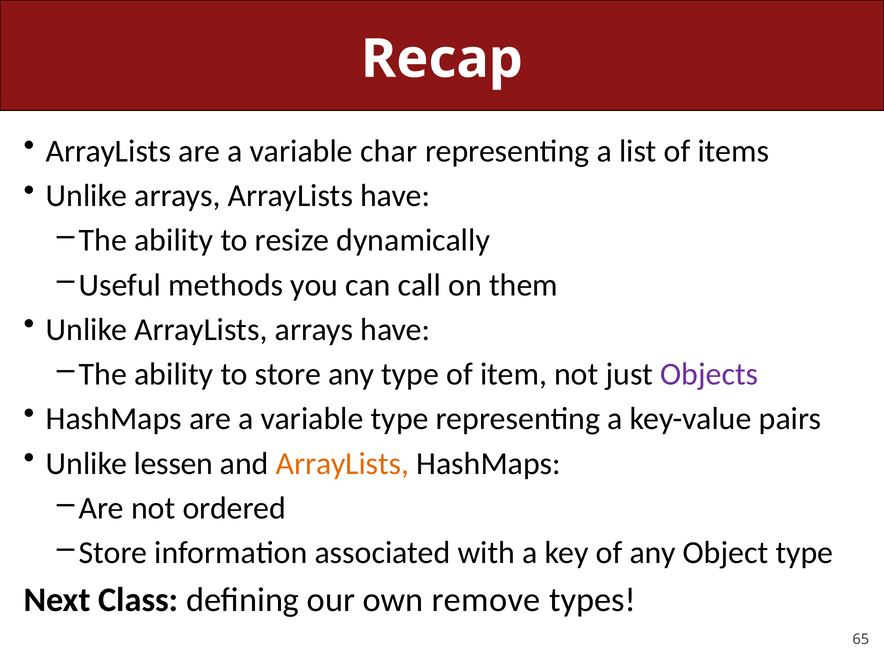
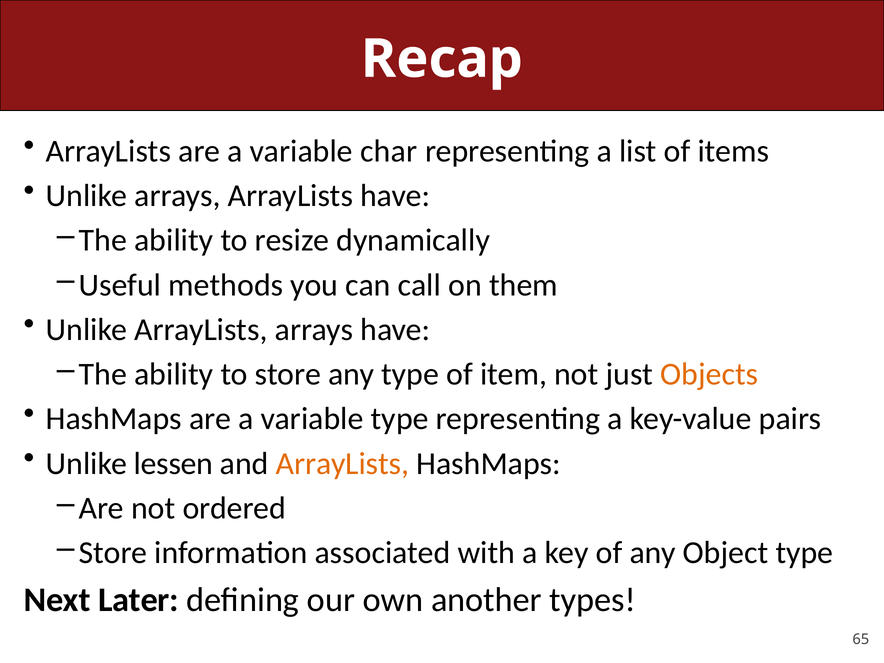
Objects colour: purple -> orange
Class: Class -> Later
remove: remove -> another
